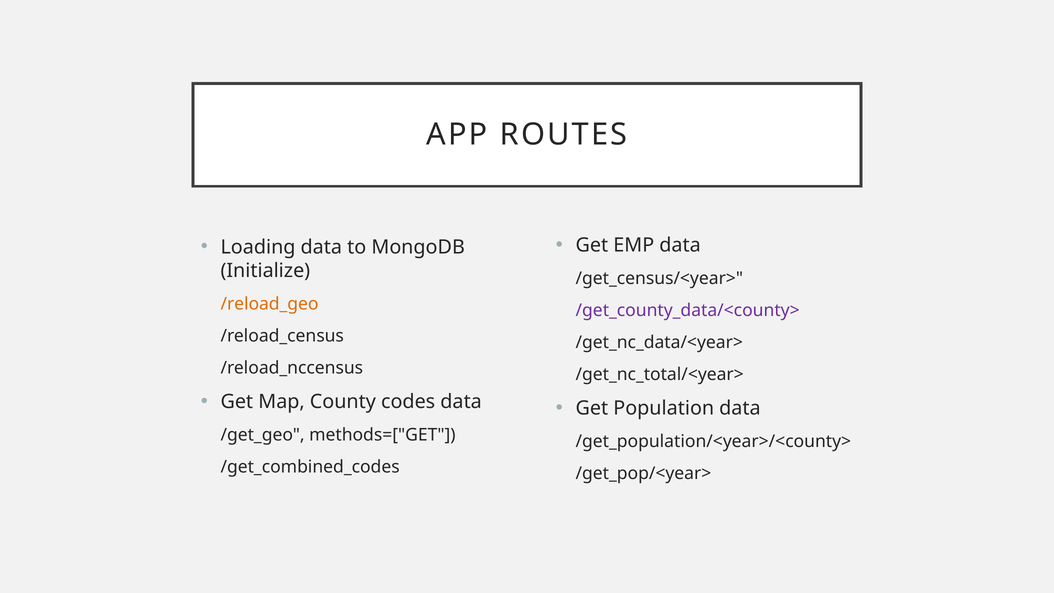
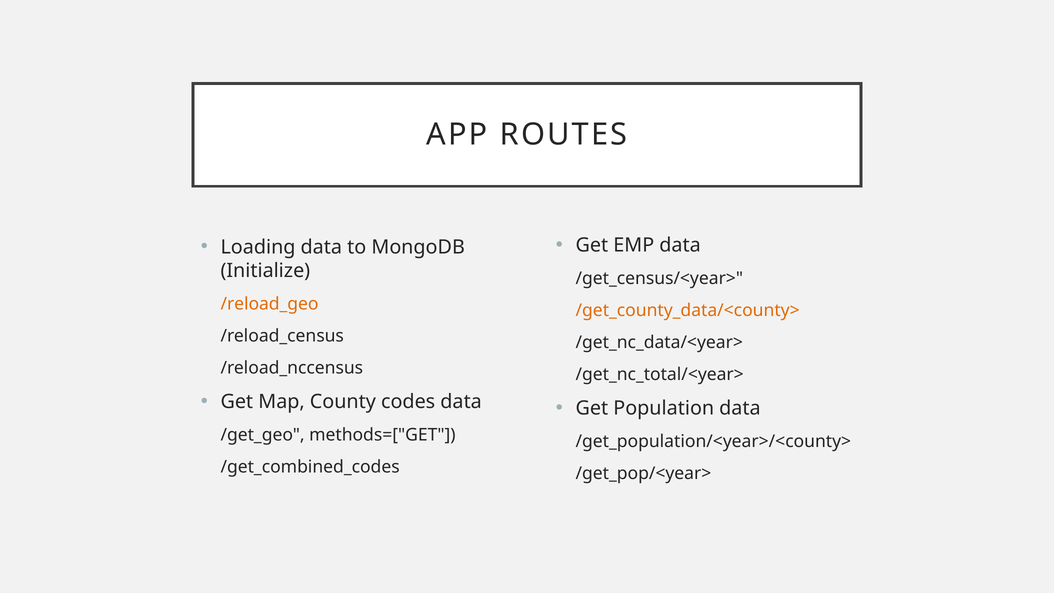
/get_county_data/<county> colour: purple -> orange
